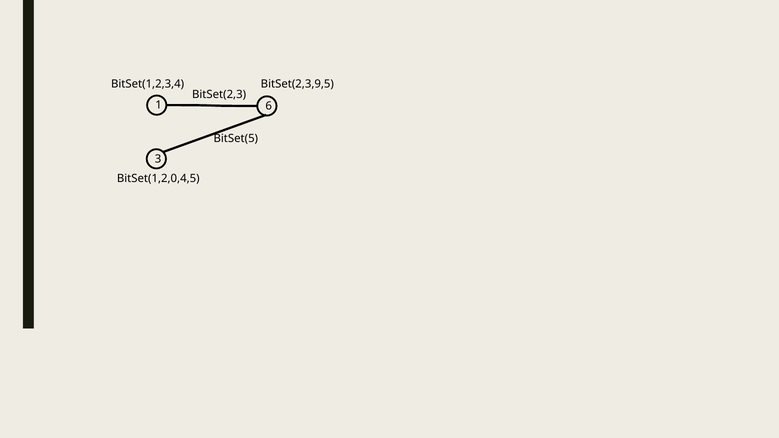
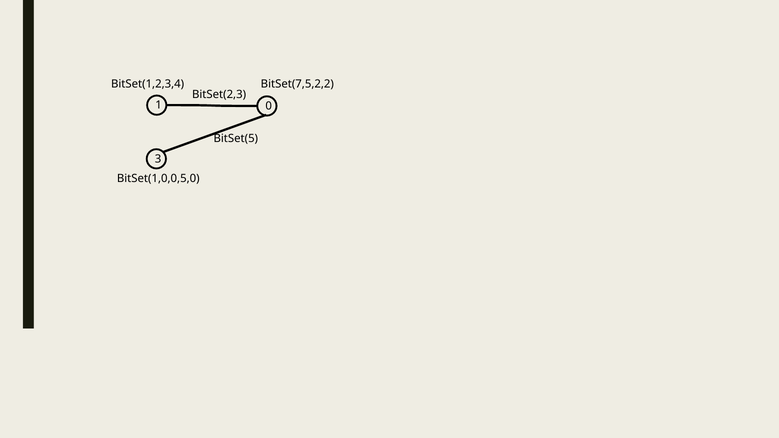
BitSet(2,3,9,5: BitSet(2,3,9,5 -> BitSet(7,5,2,2
6: 6 -> 0
BitSet(1,2,0,4,5: BitSet(1,2,0,4,5 -> BitSet(1,0,0,5,0
